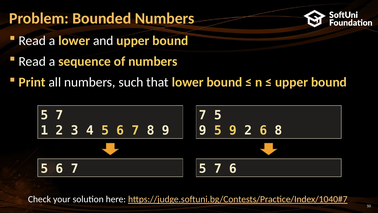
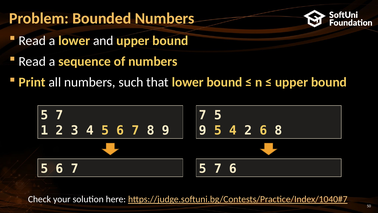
9 5 9: 9 -> 4
